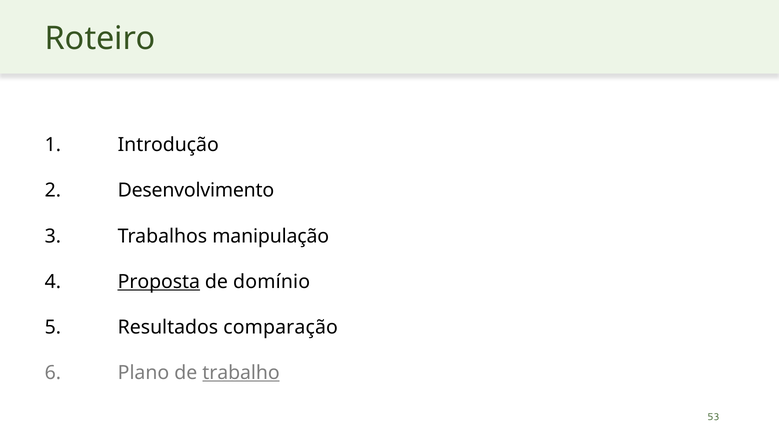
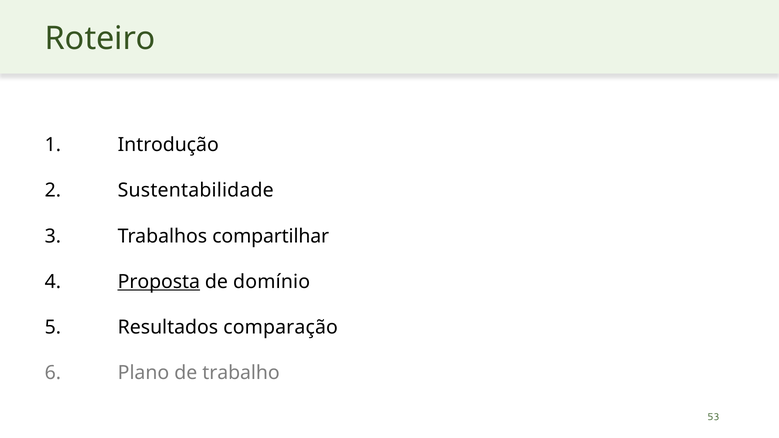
Desenvolvimento: Desenvolvimento -> Sustentabilidade
manipulação: manipulação -> compartilhar
trabalho underline: present -> none
